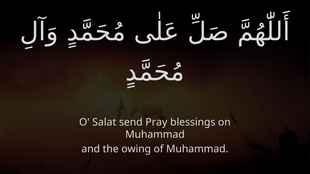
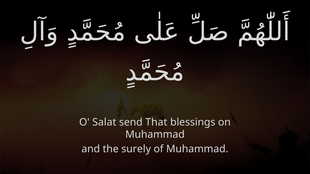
Pray: Pray -> That
owing: owing -> surely
